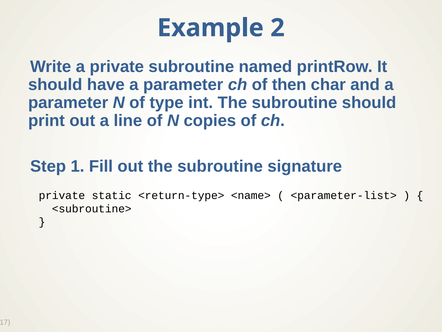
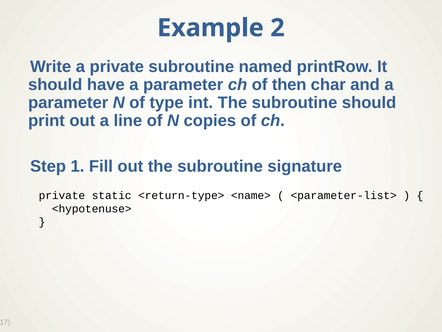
<subroutine>: <subroutine> -> <hypotenuse>
